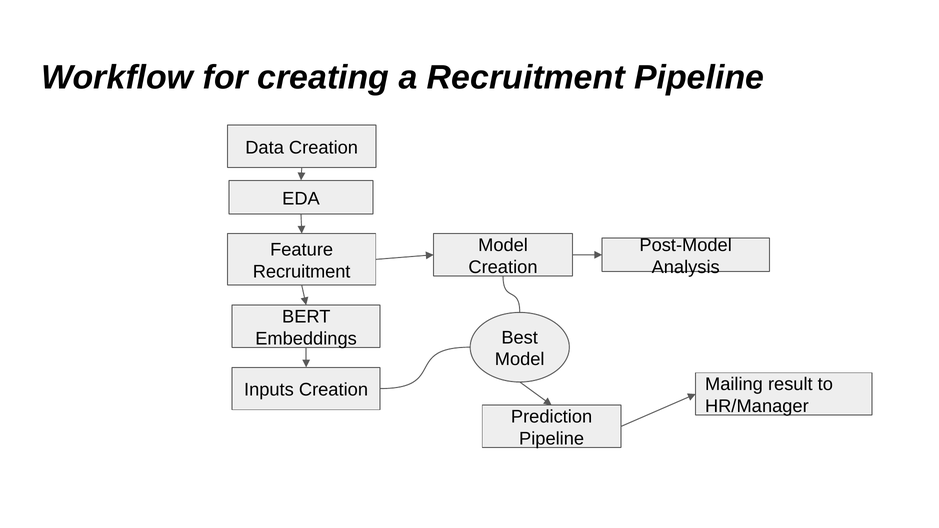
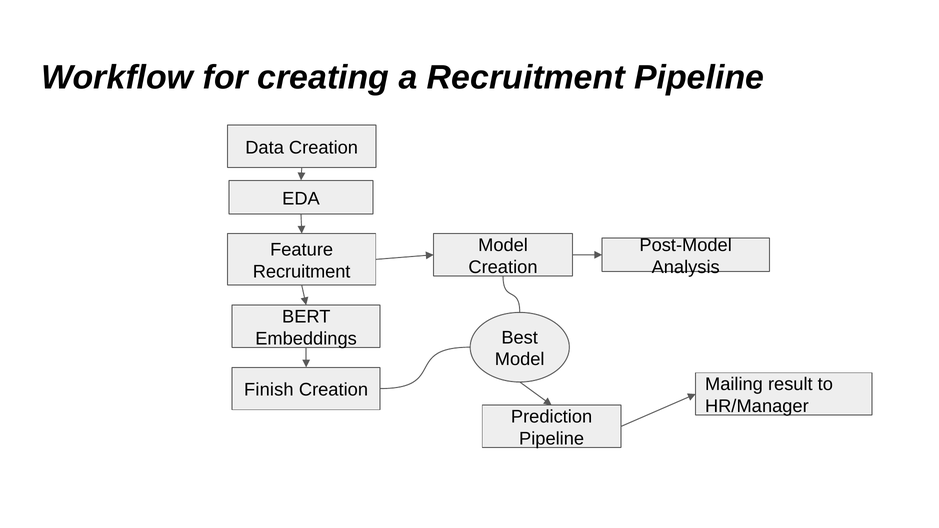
Inputs: Inputs -> Finish
